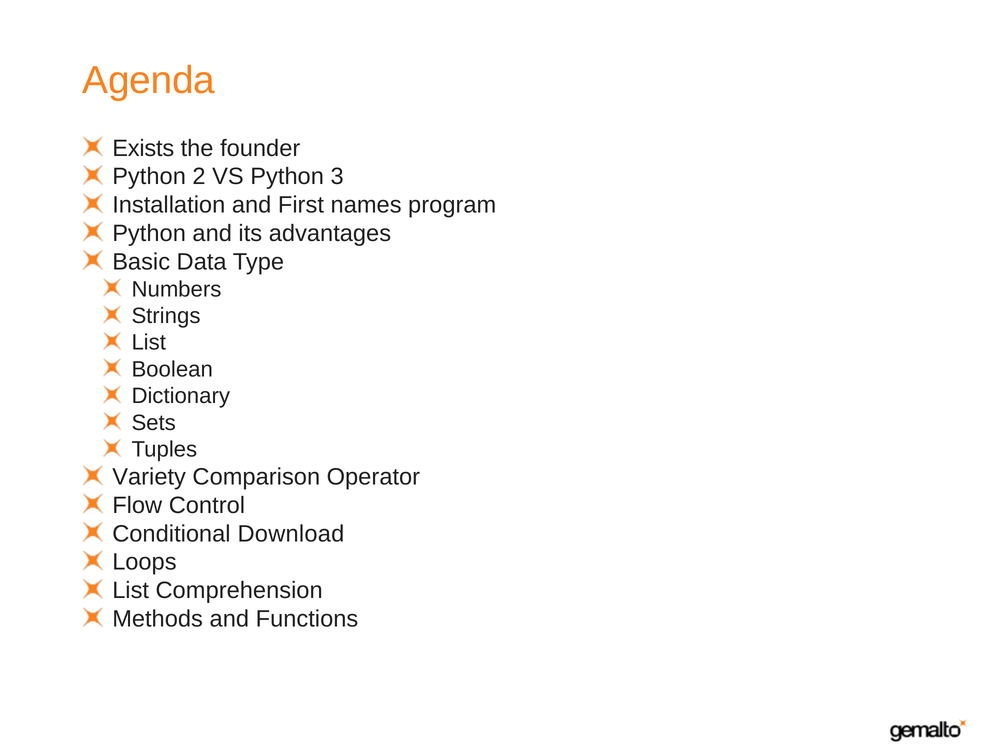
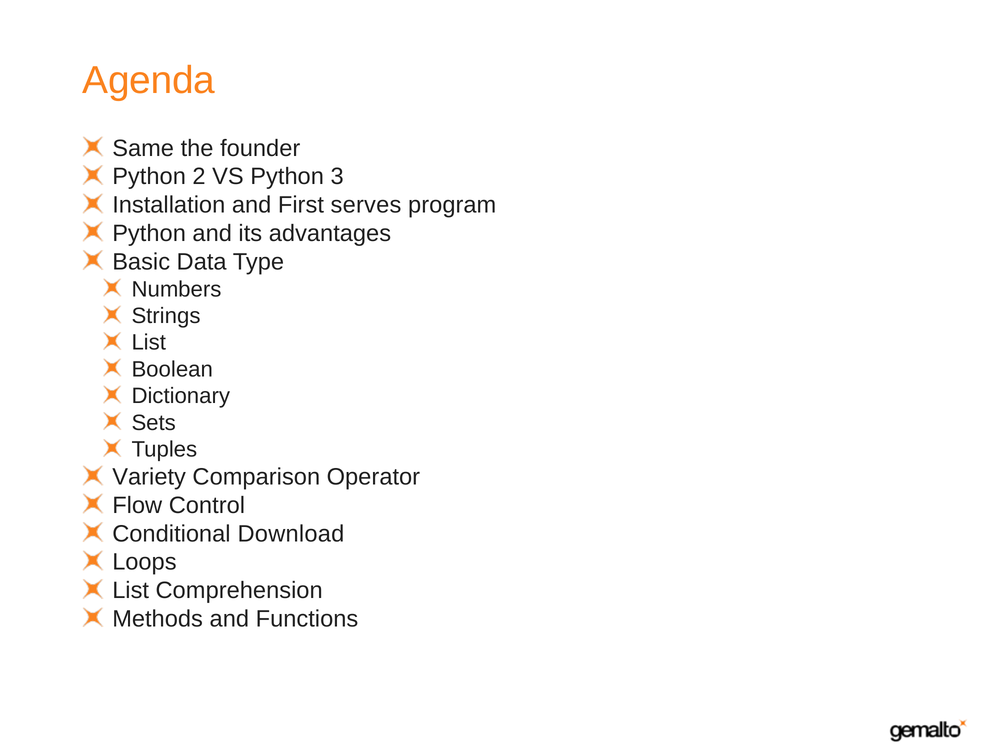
Exists: Exists -> Same
names: names -> serves
